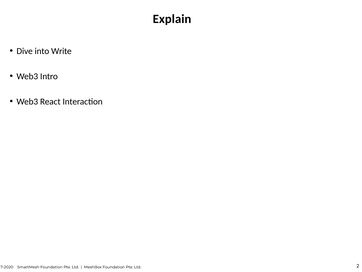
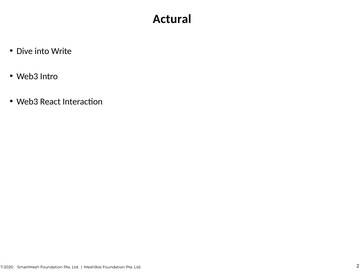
Explain: Explain -> Actural
